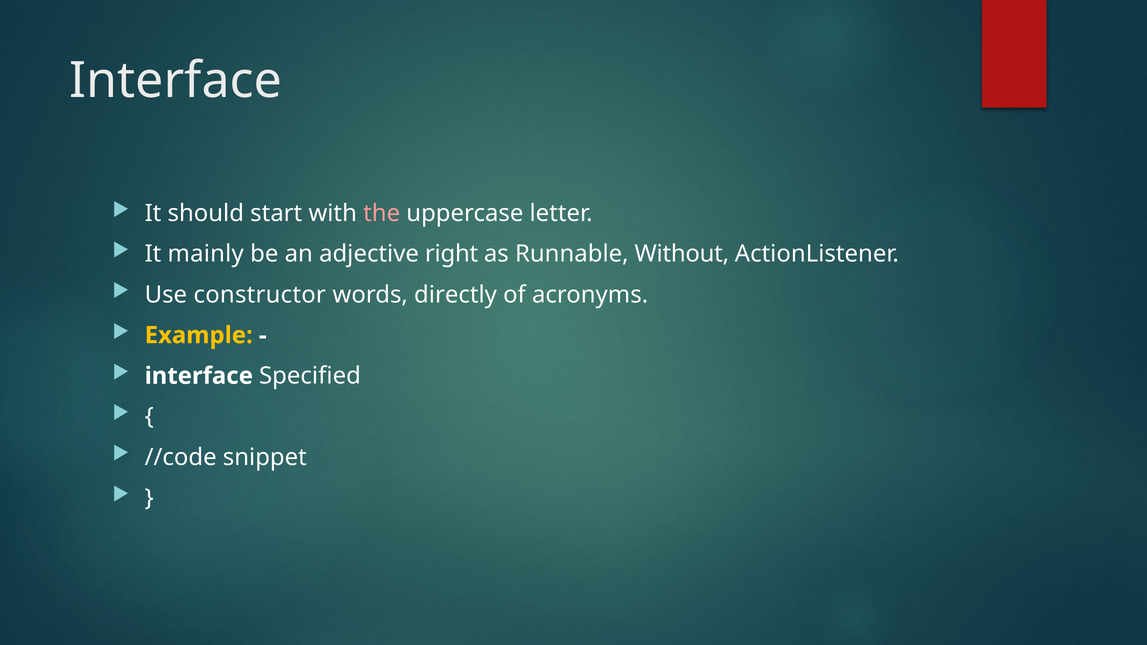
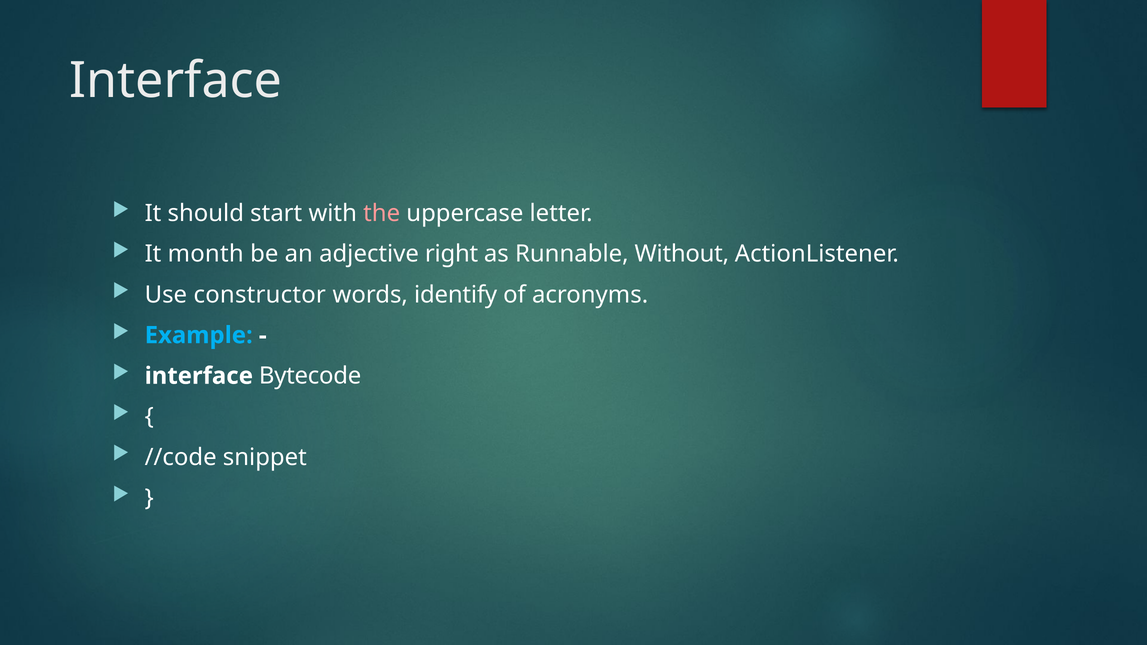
mainly: mainly -> month
directly: directly -> identify
Example colour: yellow -> light blue
Specified: Specified -> Bytecode
